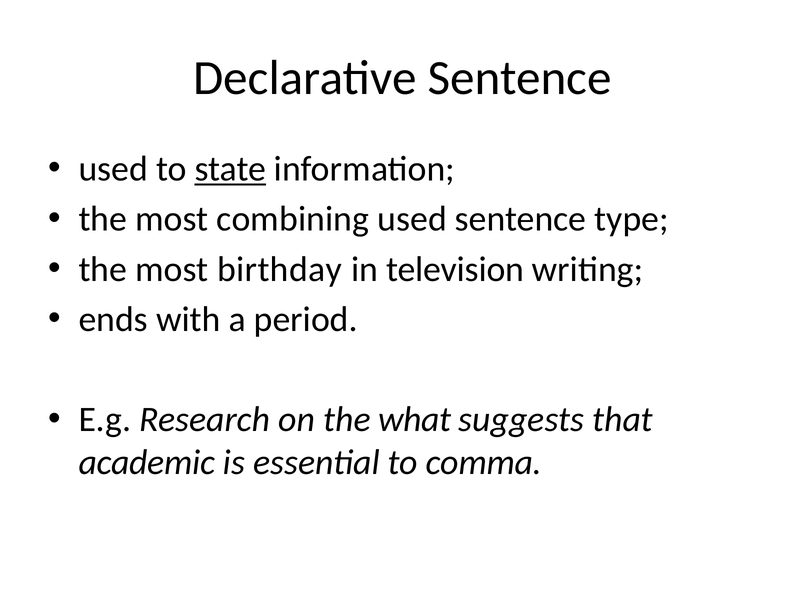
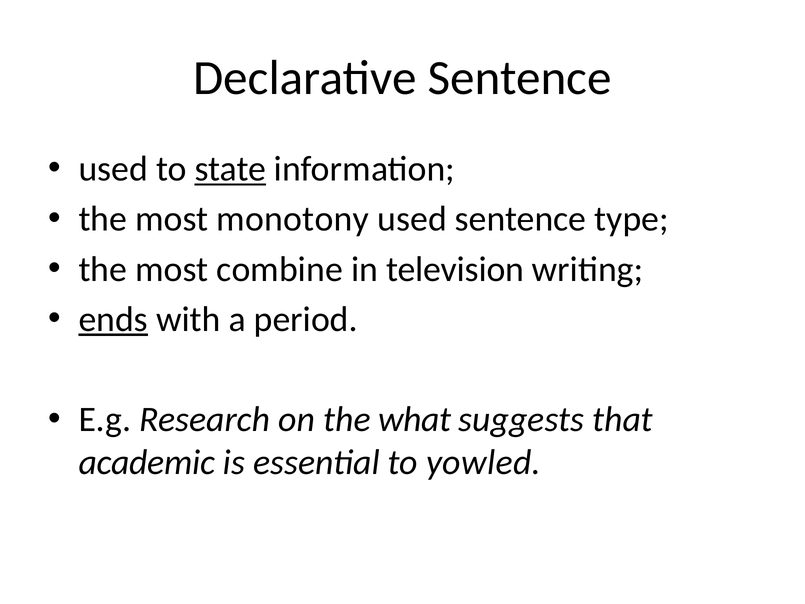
combining: combining -> monotony
birthday: birthday -> combine
ends underline: none -> present
comma: comma -> yowled
